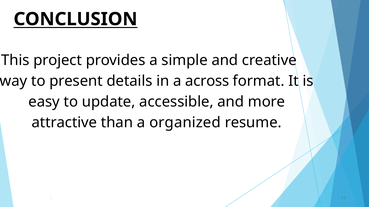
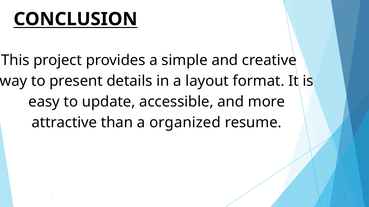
across: across -> layout
